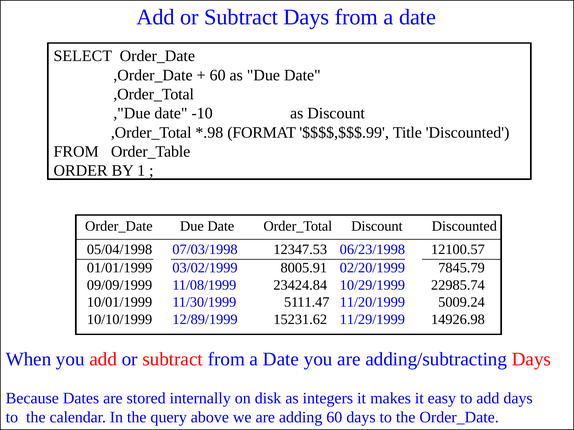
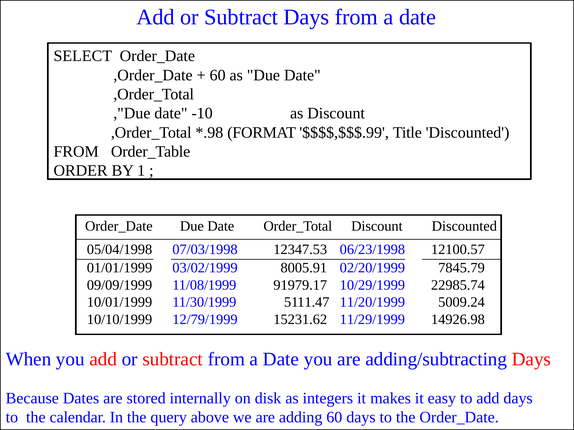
23424.84: 23424.84 -> 91979.17
12/89/1999: 12/89/1999 -> 12/79/1999
